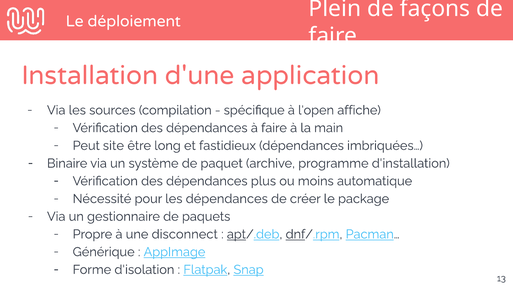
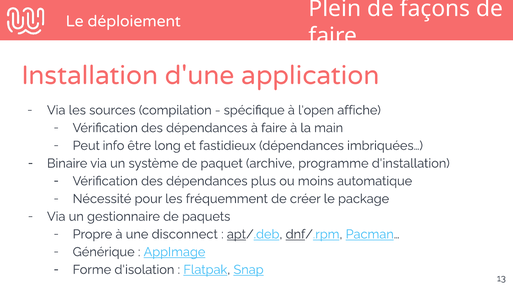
site: site -> info
les dépendances: dépendances -> fréquemment
